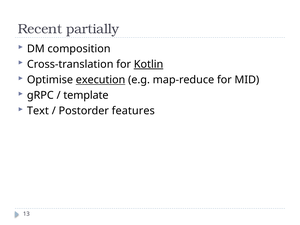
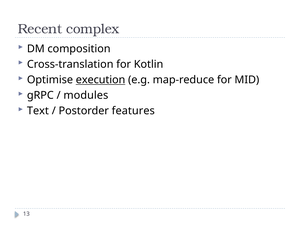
partially: partially -> complex
Kotlin underline: present -> none
template: template -> modules
